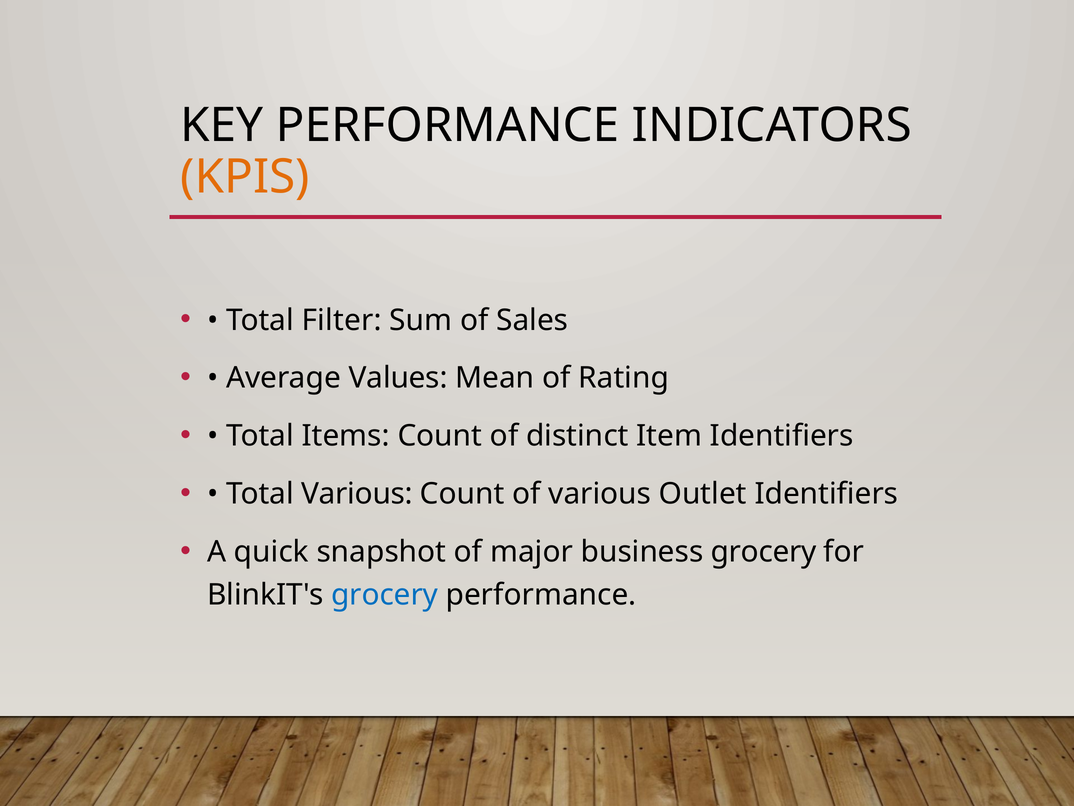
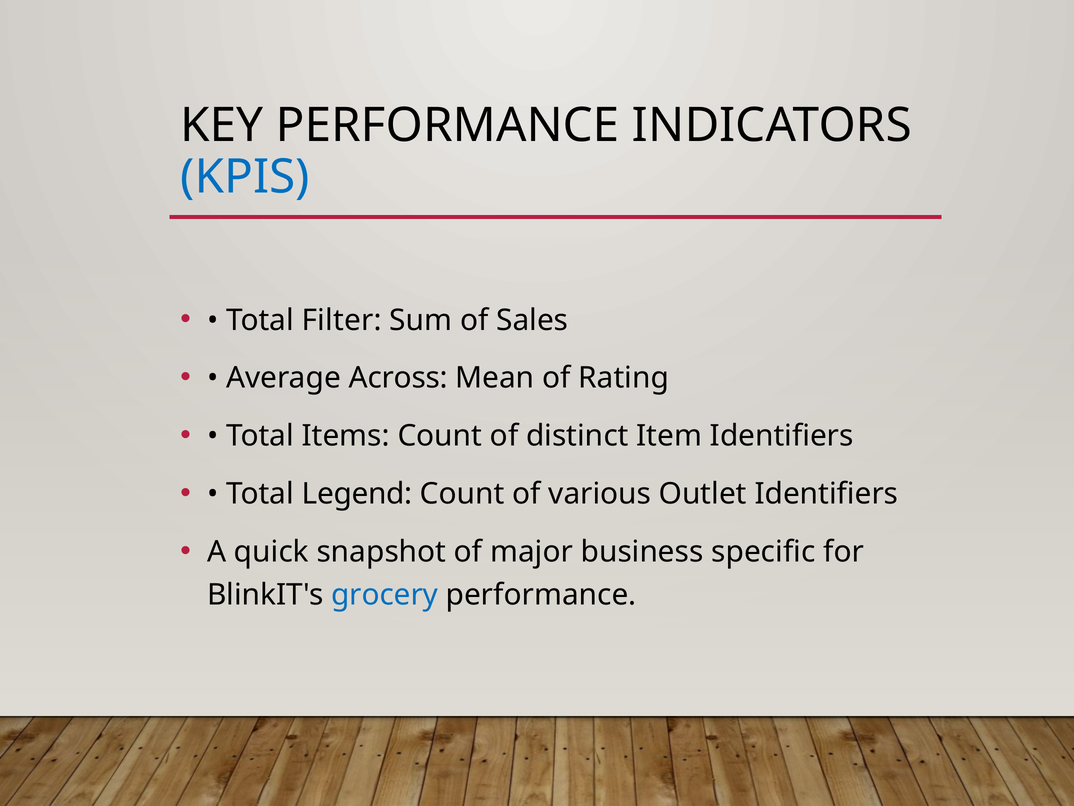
KPIS colour: orange -> blue
Values: Values -> Across
Total Various: Various -> Legend
business grocery: grocery -> specific
